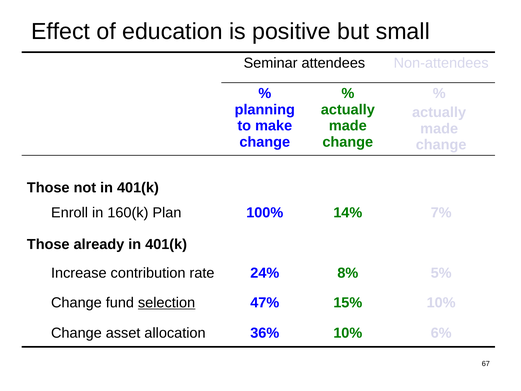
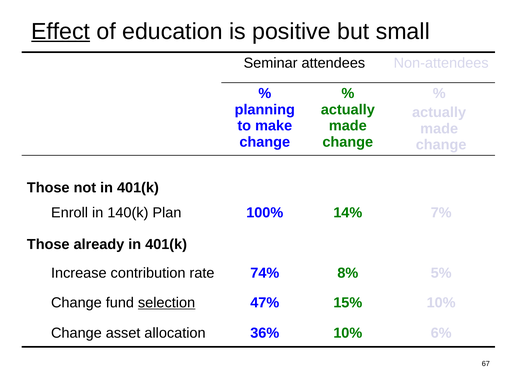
Effect underline: none -> present
160(k: 160(k -> 140(k
24%: 24% -> 74%
